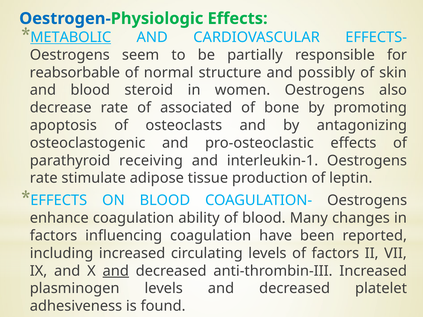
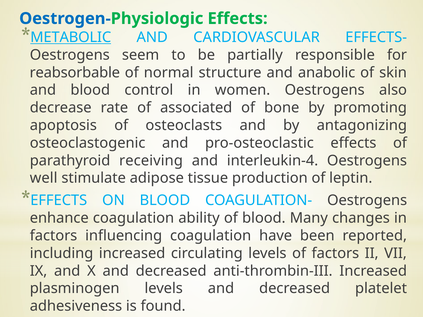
possibly: possibly -> anabolic
steroid: steroid -> control
interleukin-1: interleukin-1 -> interleukin-4
rate at (44, 178): rate -> well
and at (116, 271) underline: present -> none
